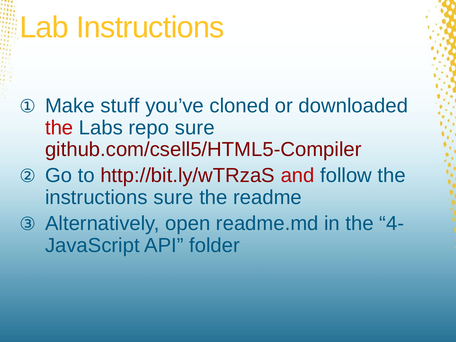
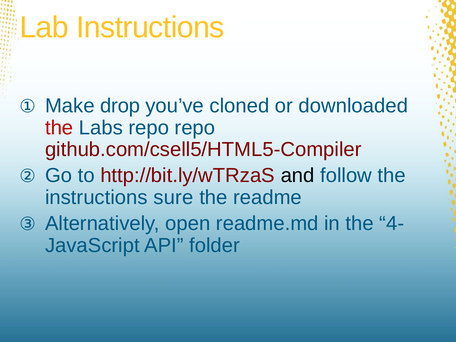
stuff: stuff -> drop
repo sure: sure -> repo
and colour: red -> black
